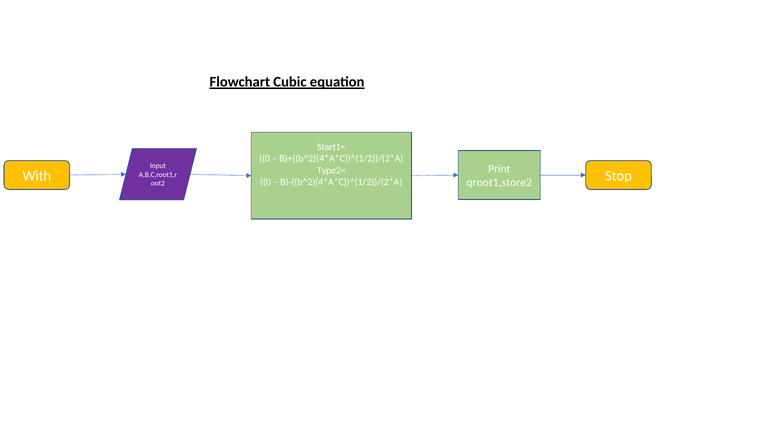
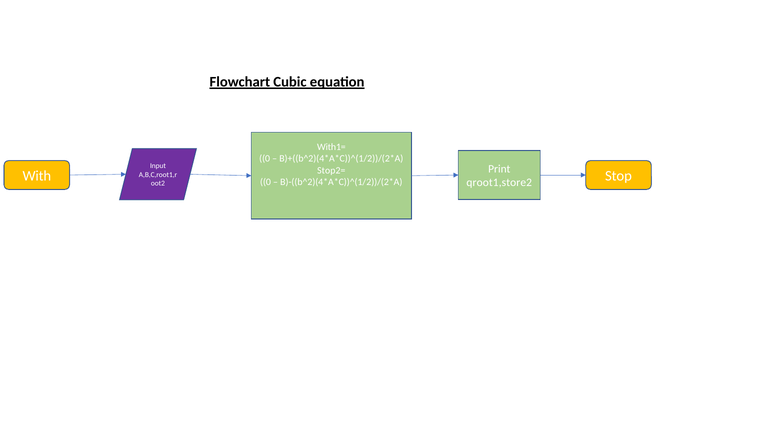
Start1=: Start1= -> With1=
Type2=: Type2= -> Stop2=
